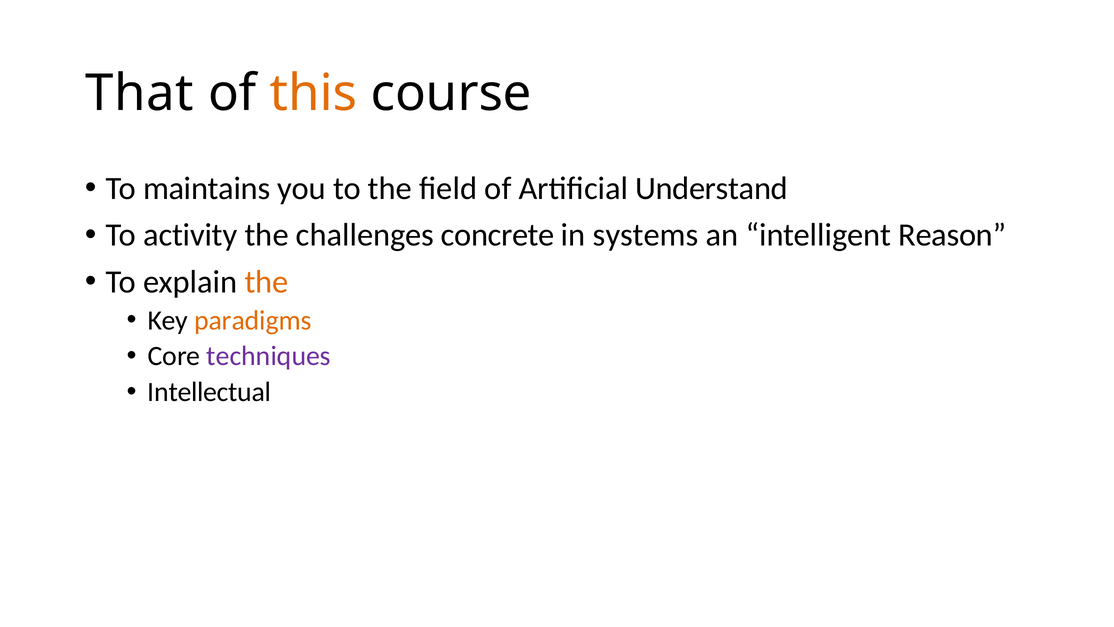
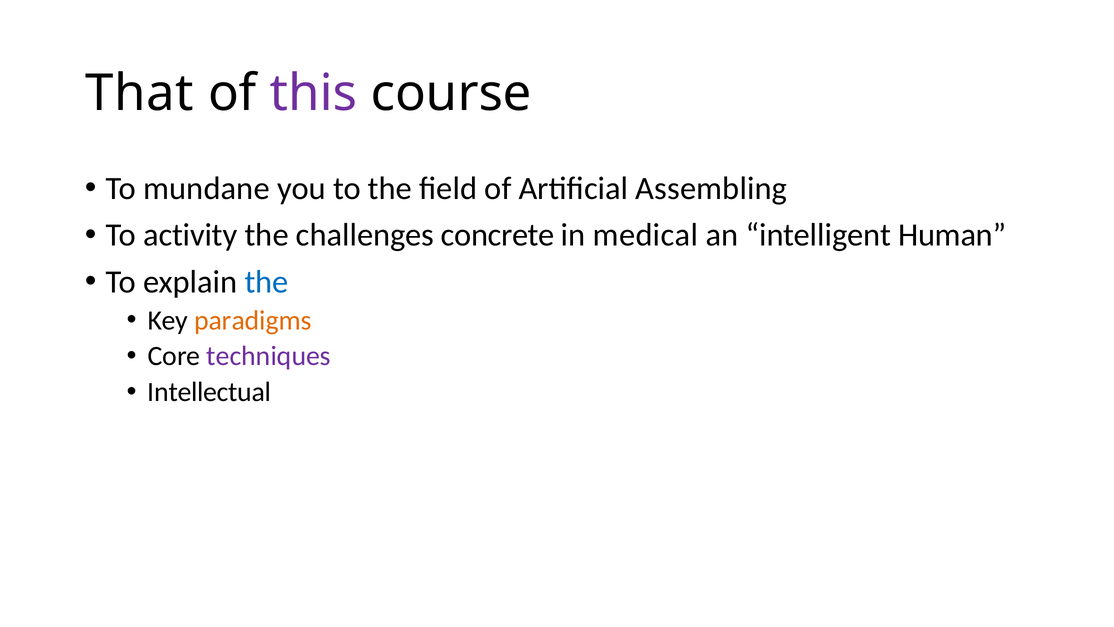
this colour: orange -> purple
maintains: maintains -> mundane
Understand: Understand -> Assembling
systems: systems -> medical
Reason: Reason -> Human
the at (267, 282) colour: orange -> blue
